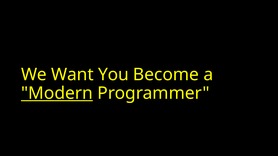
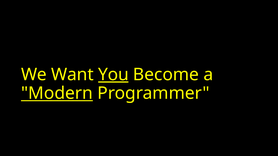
You underline: none -> present
